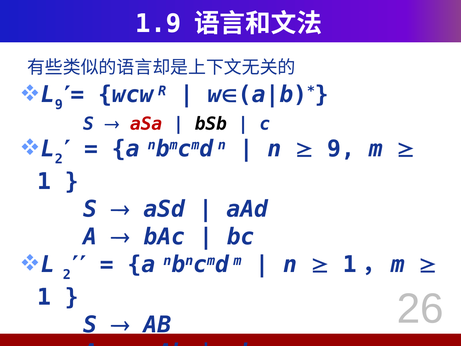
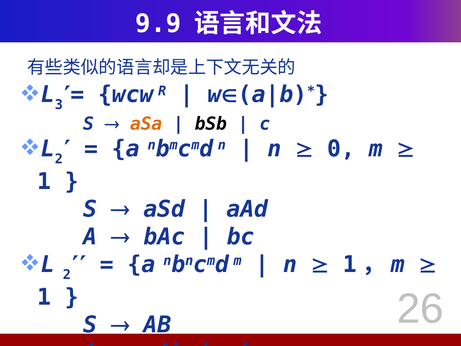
1.9: 1.9 -> 9.9
9 at (59, 105): 9 -> 3
aSa colour: red -> orange
9 at (341, 149): 9 -> 0
